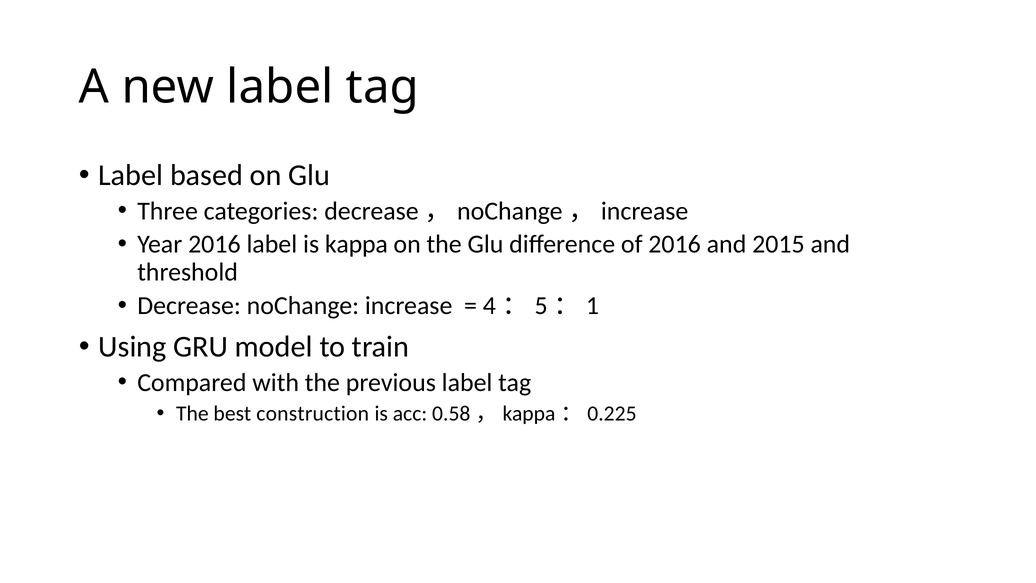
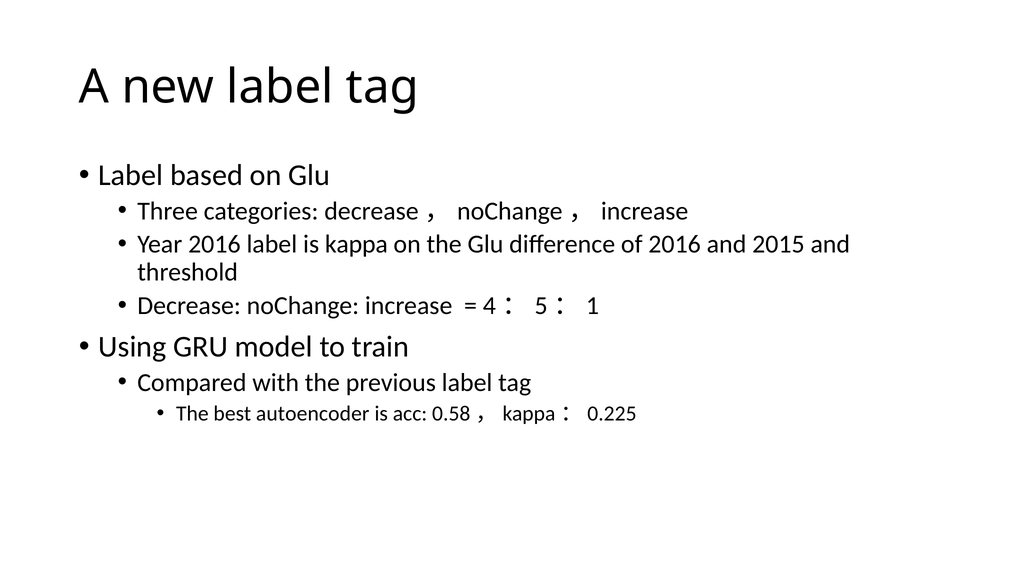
construction: construction -> autoencoder
